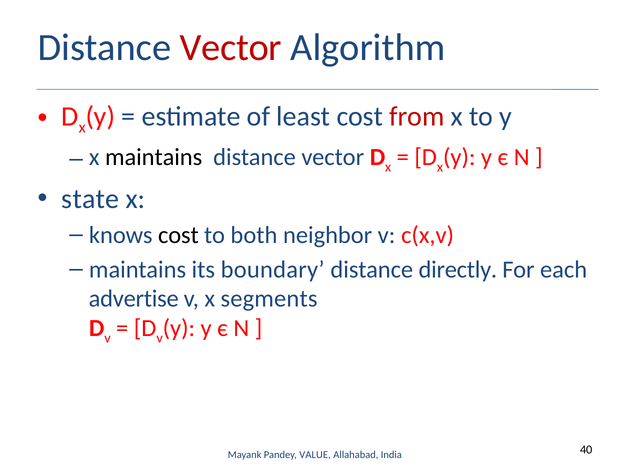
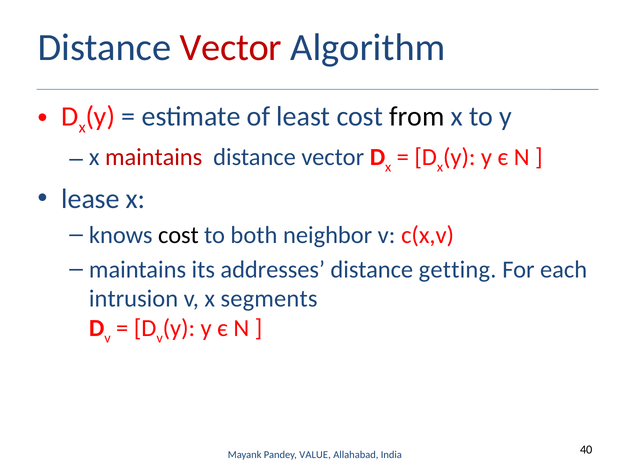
from colour: red -> black
maintains at (154, 157) colour: black -> red
state: state -> lease
boundary: boundary -> addresses
directly: directly -> getting
advertise: advertise -> intrusion
